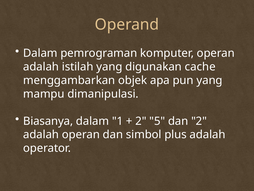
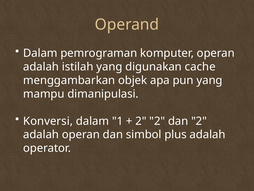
Biasanya: Biasanya -> Konversi
2 5: 5 -> 2
